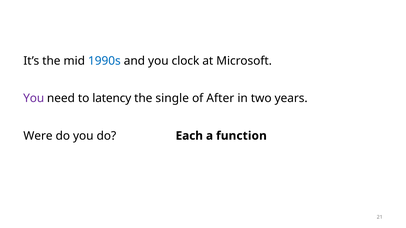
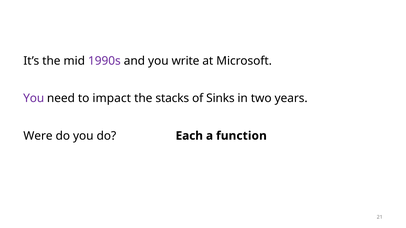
1990s colour: blue -> purple
clock: clock -> write
latency: latency -> impact
single: single -> stacks
After: After -> Sinks
